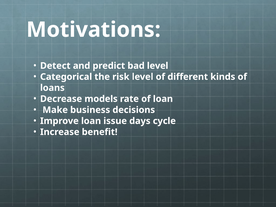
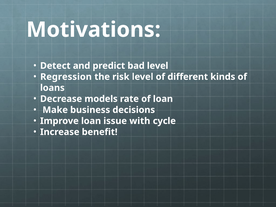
Categorical: Categorical -> Regression
days: days -> with
